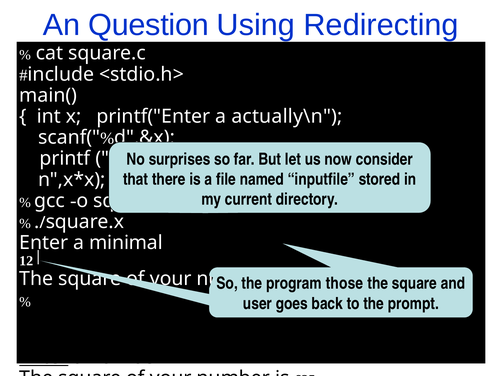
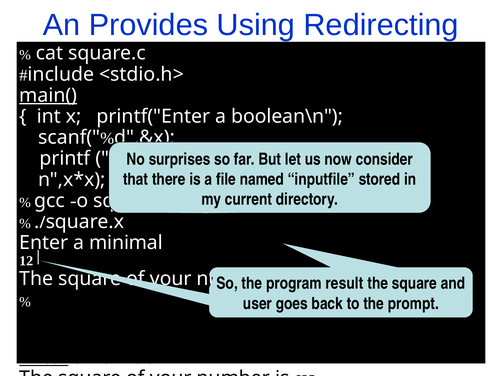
Question: Question -> Provides
main( underline: none -> present
actually\n: actually\n -> boolean\n
those: those -> result
